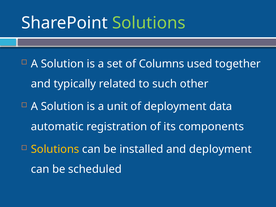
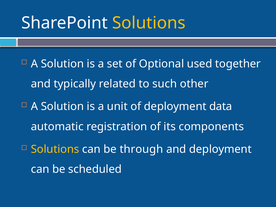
Solutions at (149, 23) colour: light green -> yellow
Columns: Columns -> Optional
installed: installed -> through
